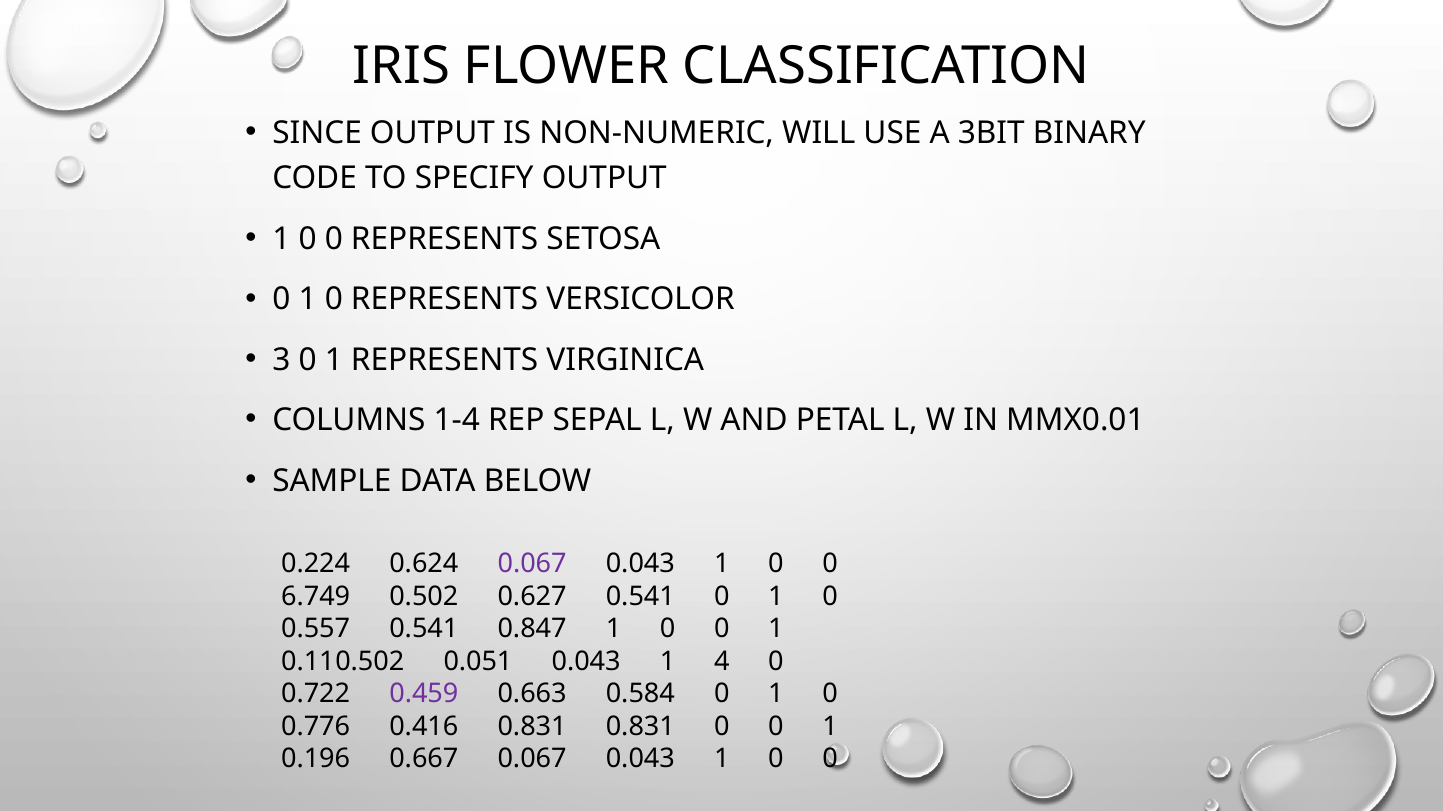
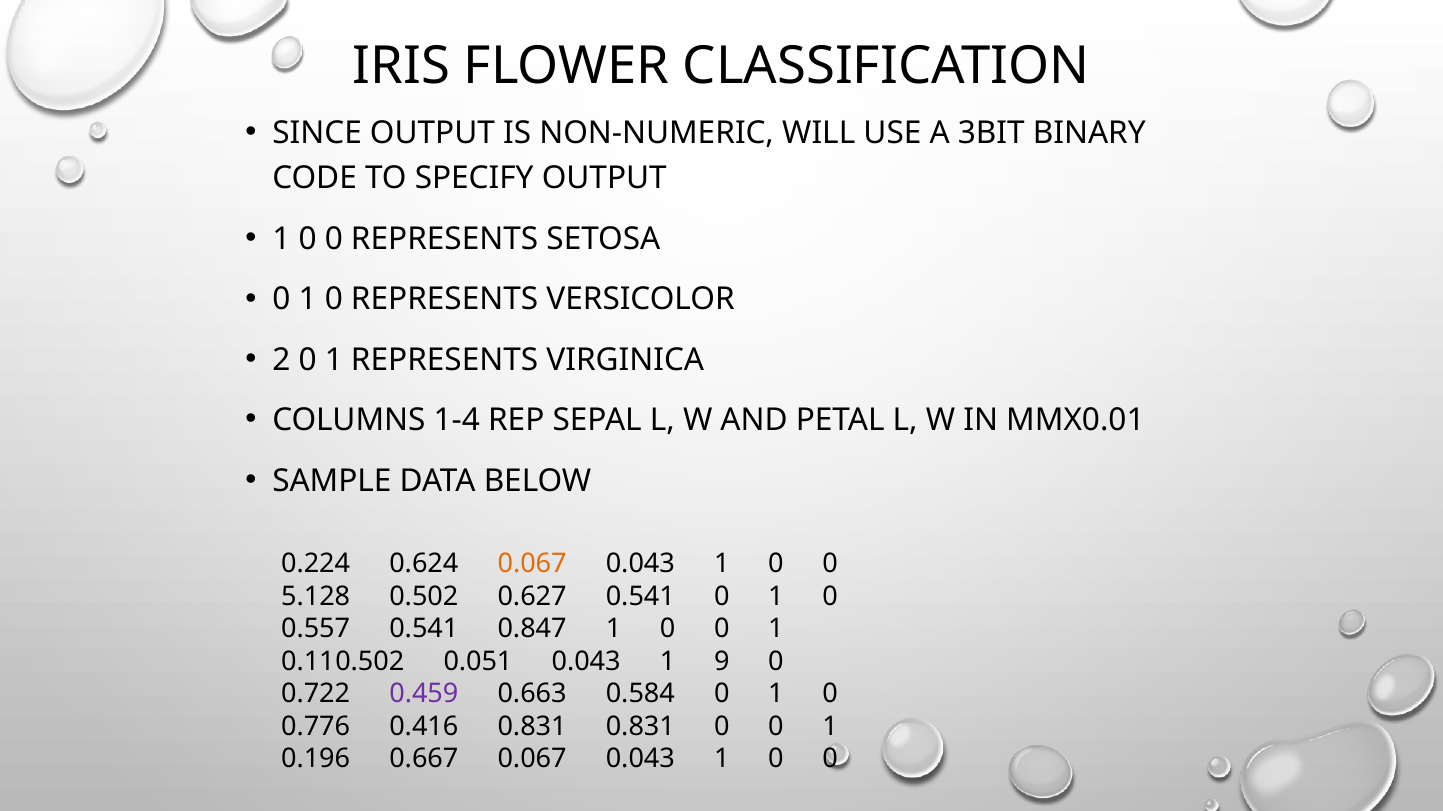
3: 3 -> 2
0.067 at (532, 565) colour: purple -> orange
6.749: 6.749 -> 5.128
4: 4 -> 9
